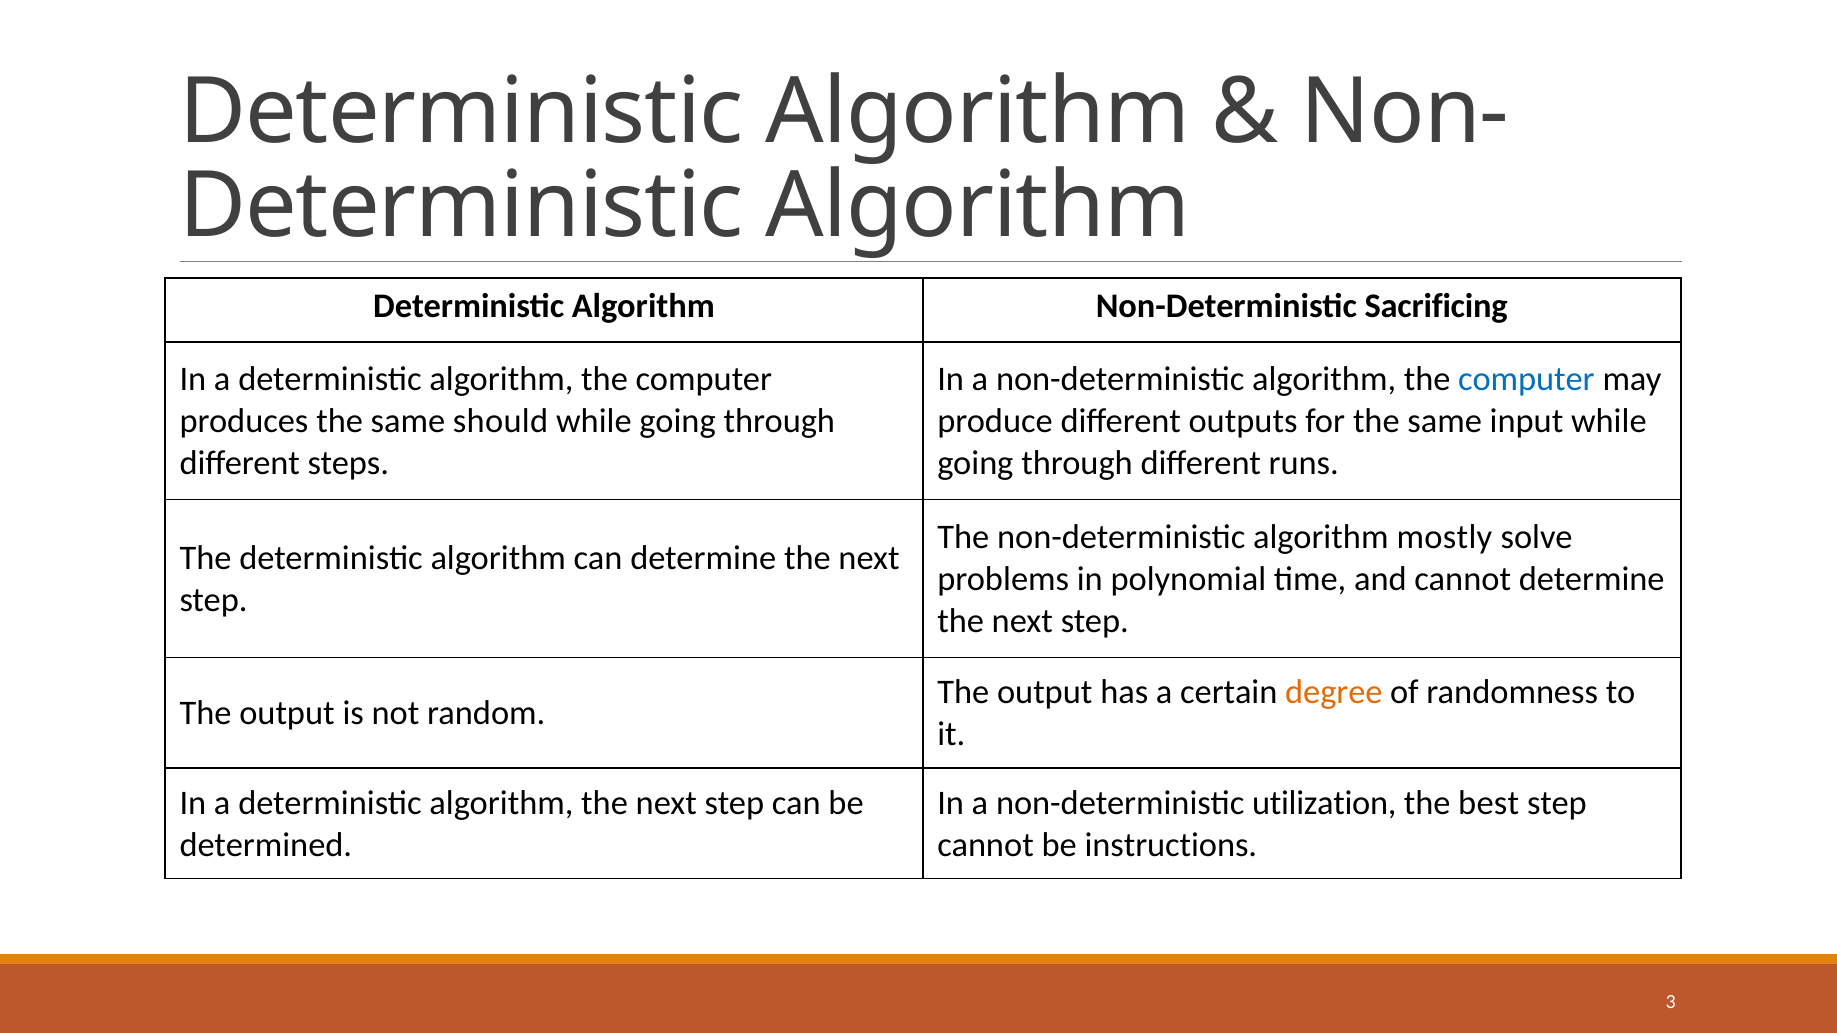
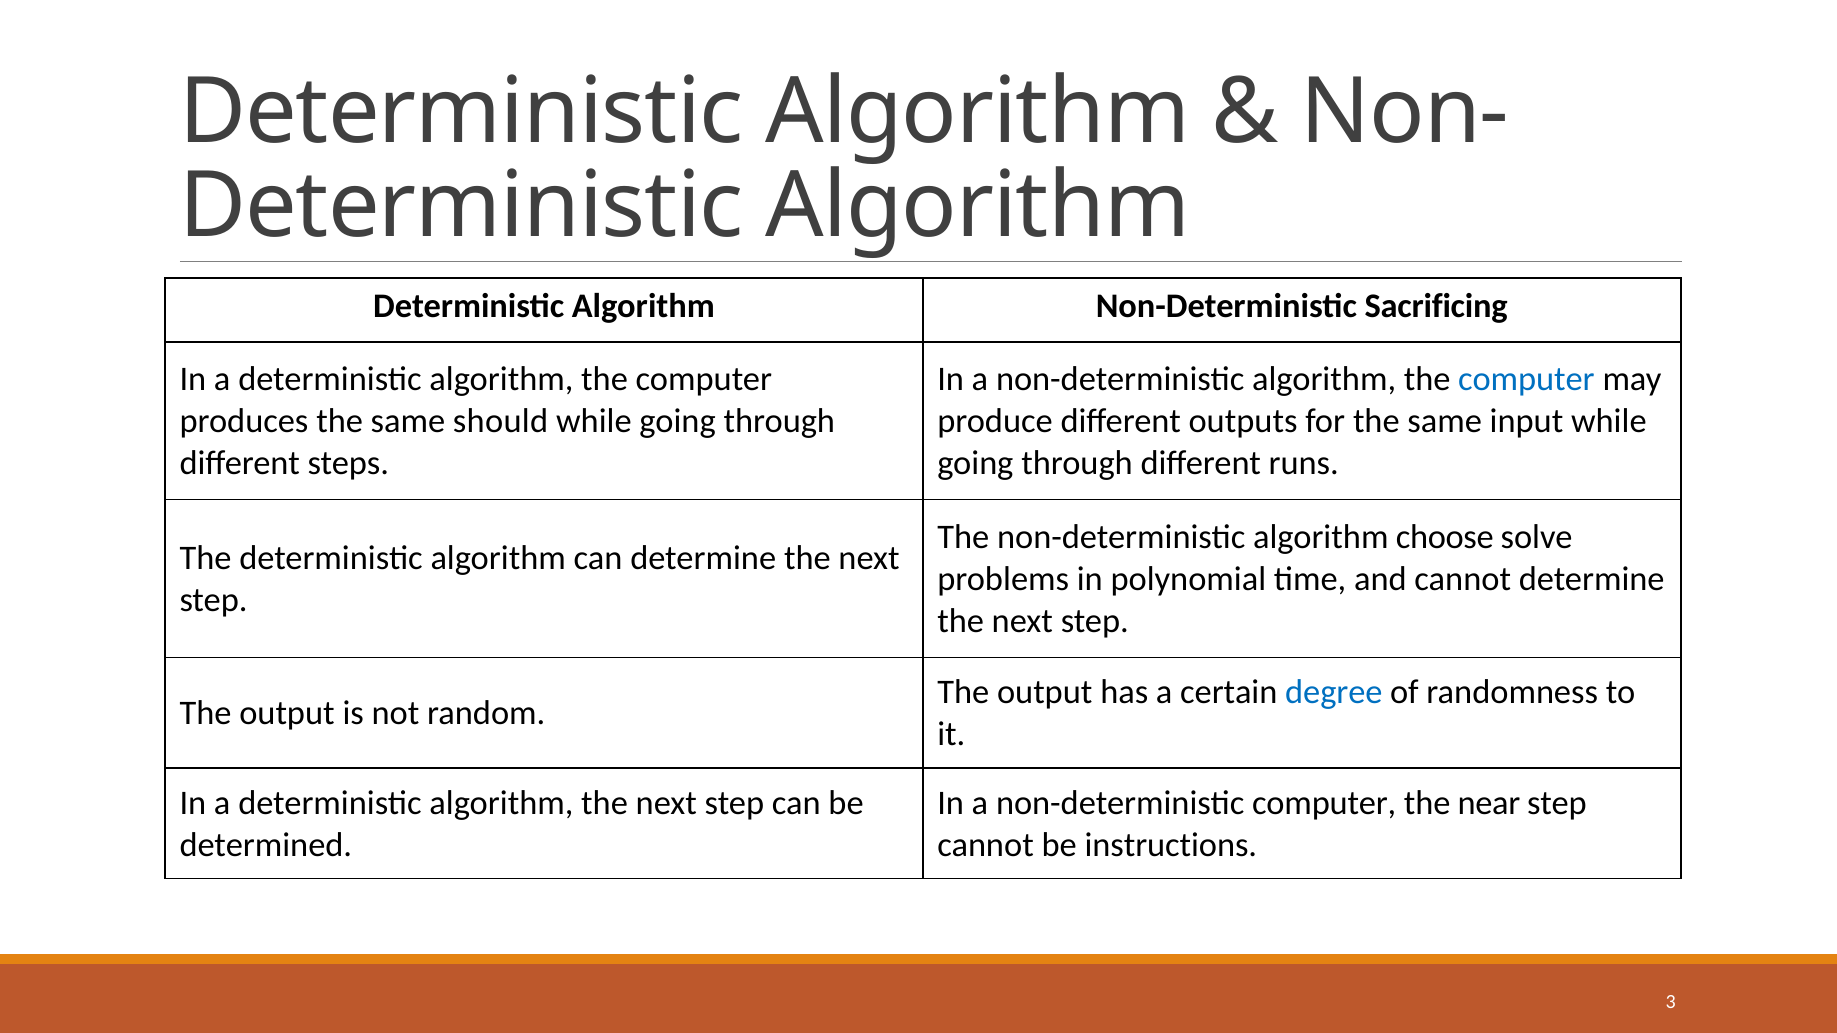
mostly: mostly -> choose
degree colour: orange -> blue
non-deterministic utilization: utilization -> computer
best: best -> near
